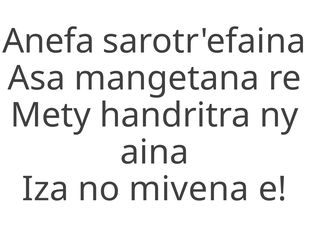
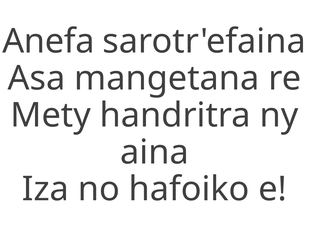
mivena: mivena -> hafoiko
